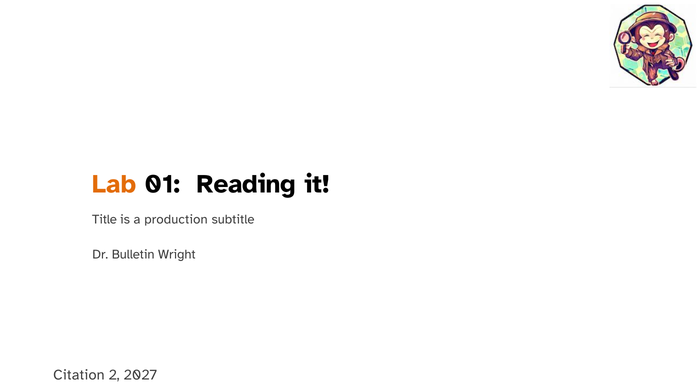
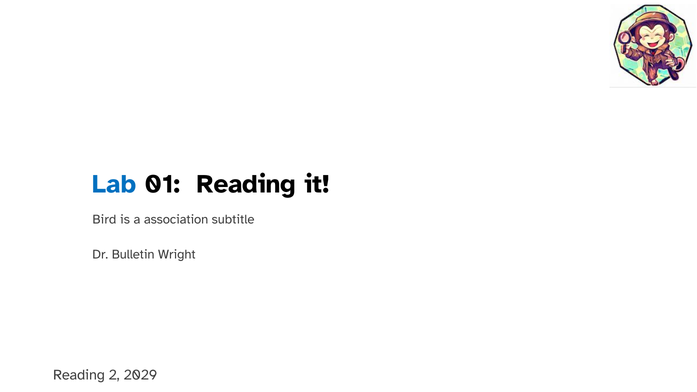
Lab colour: orange -> blue
Title: Title -> Bird
production: production -> association
Citation at (79, 375): Citation -> Reading
2027: 2027 -> 2029
